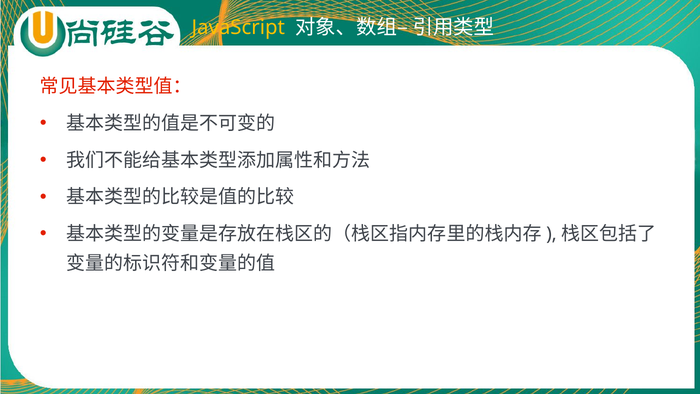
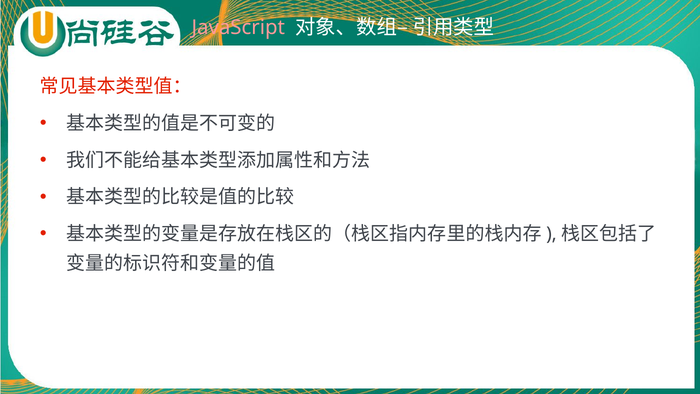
JavaScript colour: yellow -> pink
